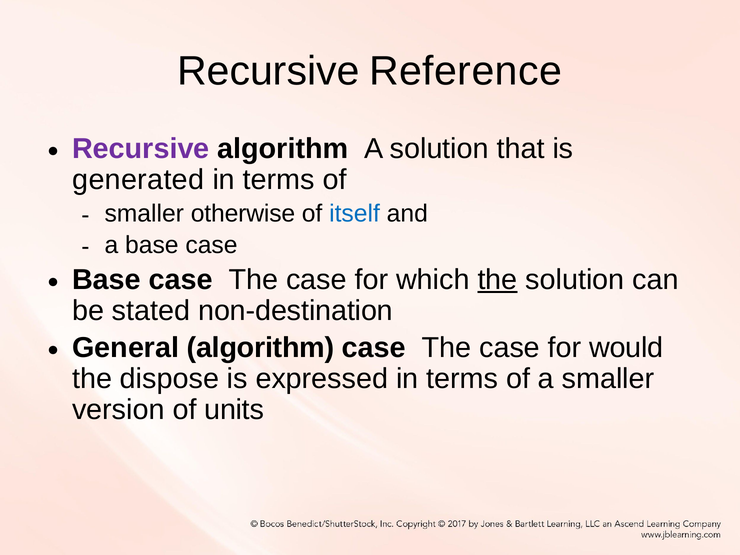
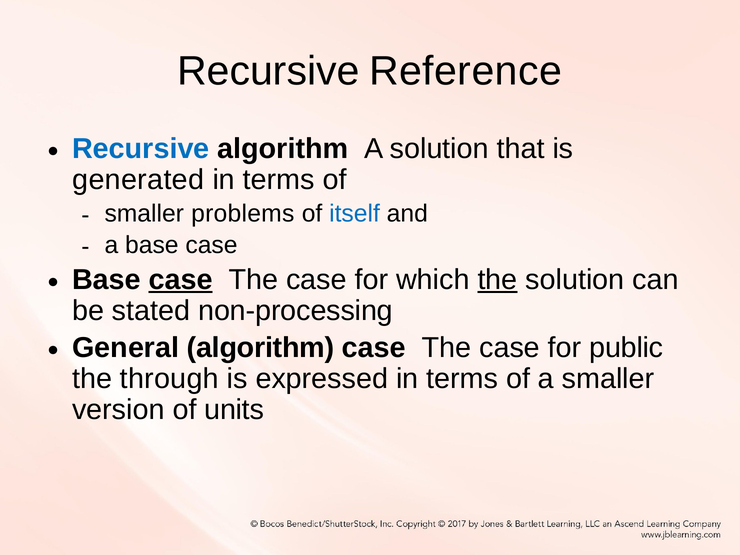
Recursive at (141, 149) colour: purple -> blue
otherwise: otherwise -> problems
case at (181, 280) underline: none -> present
non-destination: non-destination -> non-processing
would: would -> public
dispose: dispose -> through
